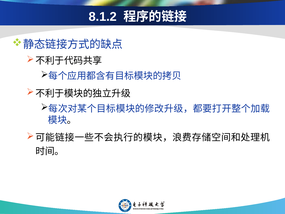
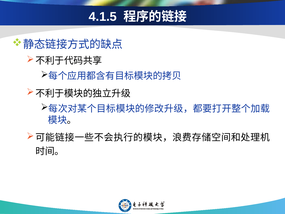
8.1.2: 8.1.2 -> 4.1.5
